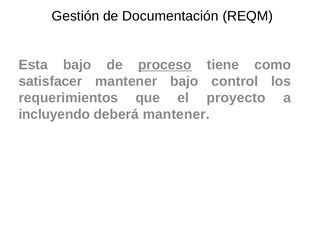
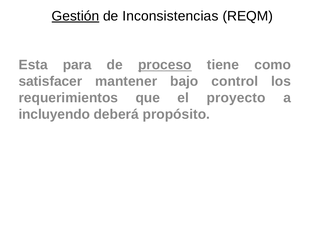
Gestión underline: none -> present
Documentación: Documentación -> Inconsistencias
Esta bajo: bajo -> para
deberá mantener: mantener -> propósito
